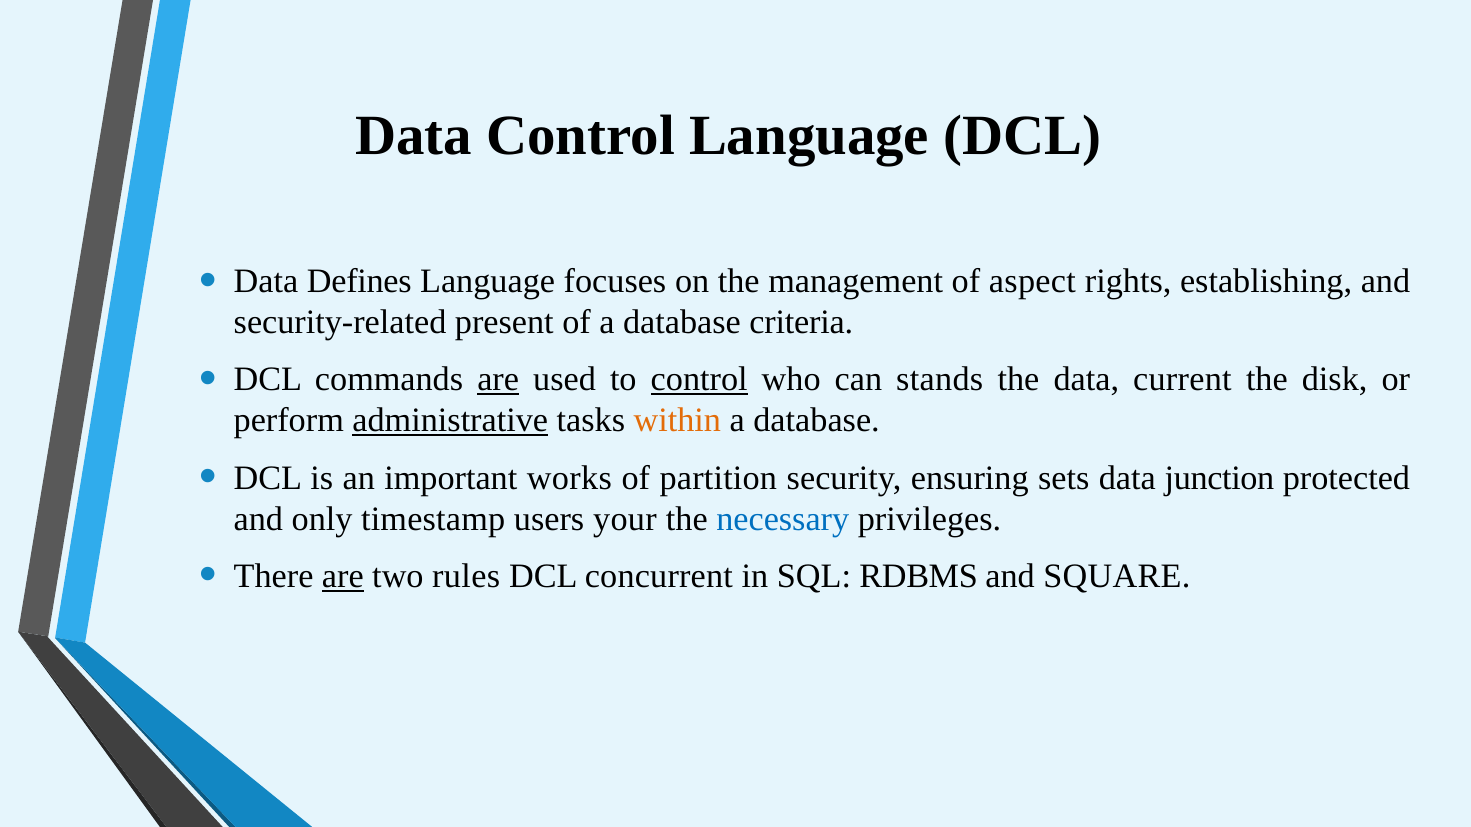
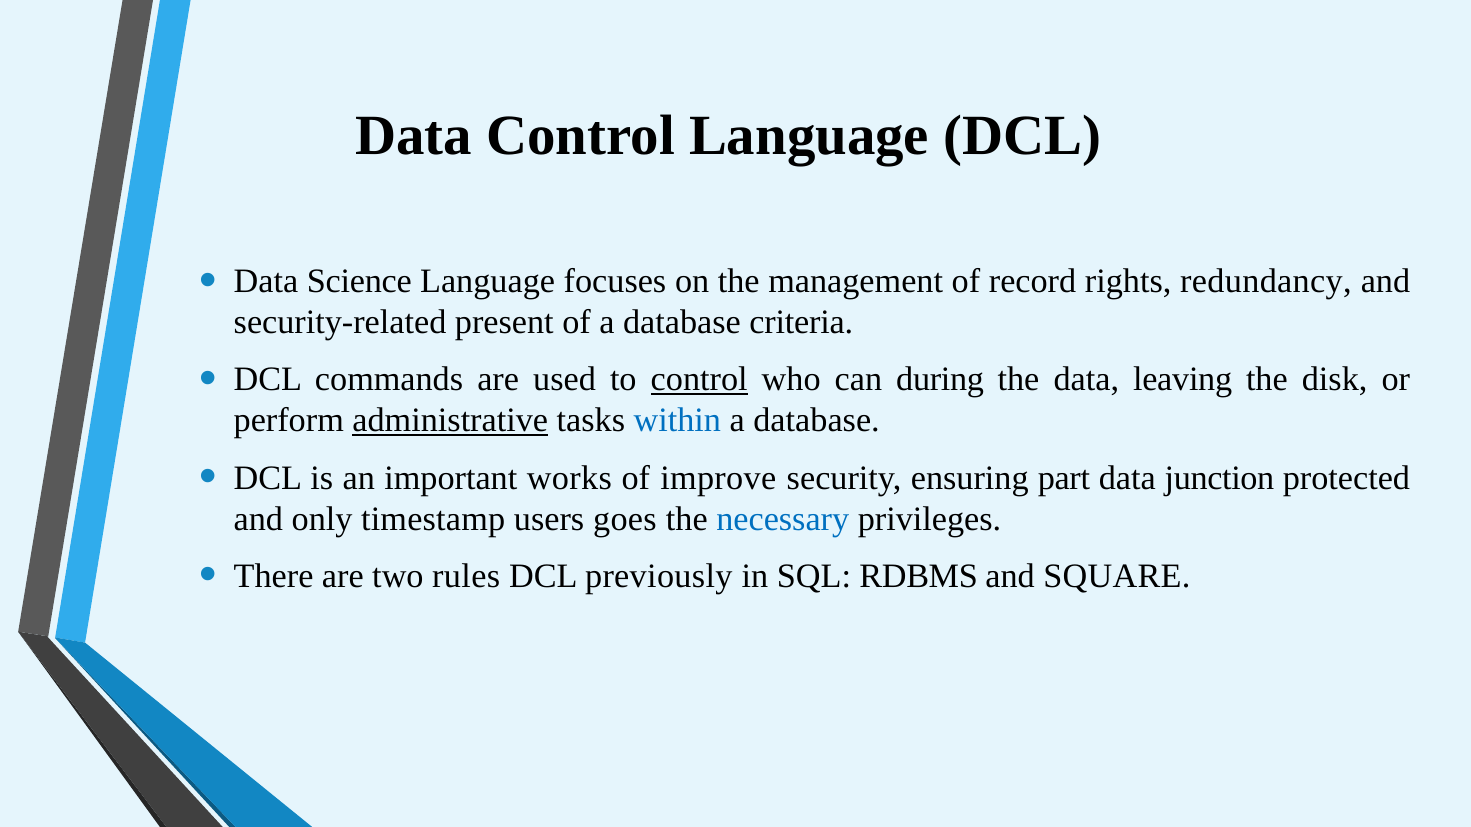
Defines: Defines -> Science
aspect: aspect -> record
establishing: establishing -> redundancy
are at (498, 380) underline: present -> none
stands: stands -> during
current: current -> leaving
within colour: orange -> blue
partition: partition -> improve
sets: sets -> part
your: your -> goes
are at (343, 576) underline: present -> none
concurrent: concurrent -> previously
